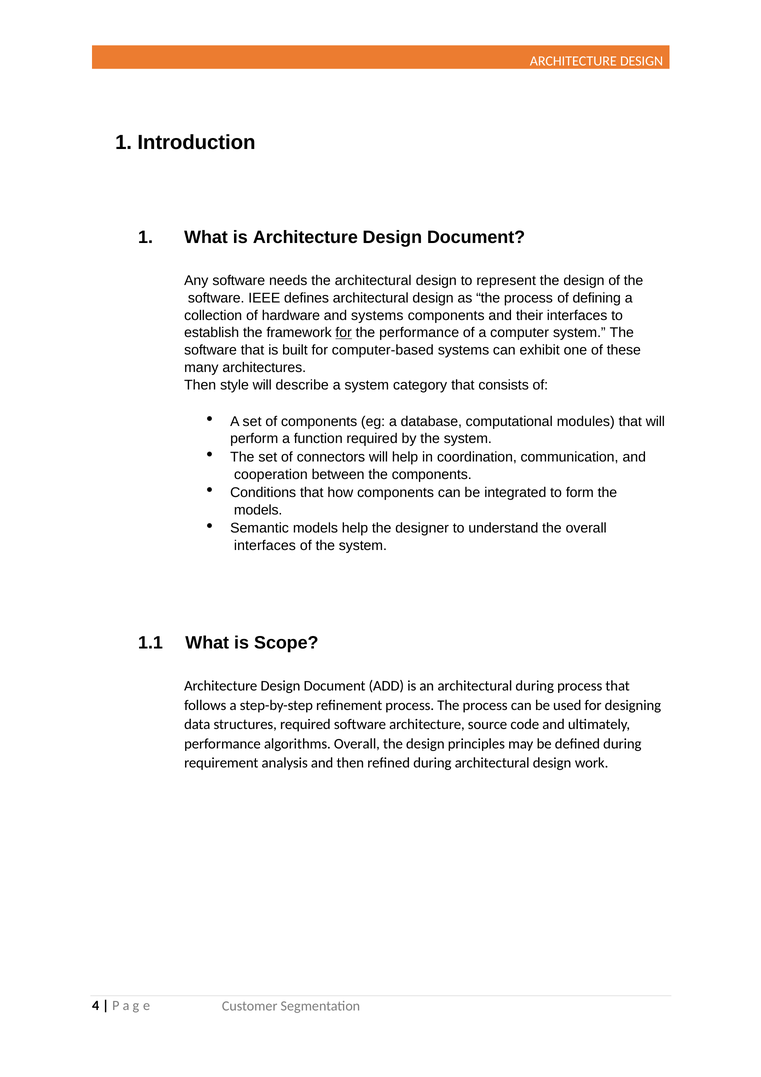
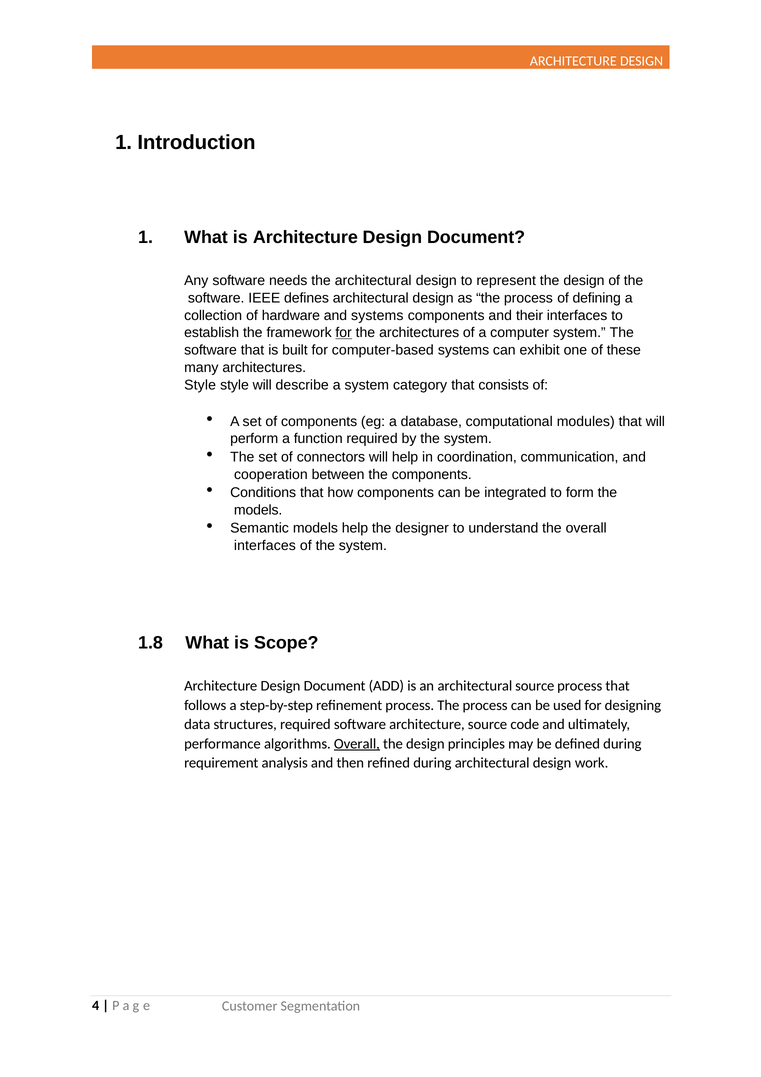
the performance: performance -> architectures
Then at (200, 385): Then -> Style
1.1: 1.1 -> 1.8
architectural during: during -> source
Overall at (357, 744) underline: none -> present
